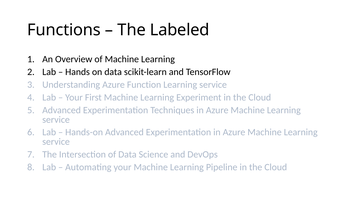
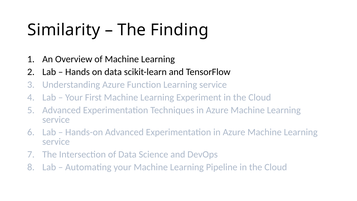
Functions: Functions -> Similarity
Labeled: Labeled -> Finding
